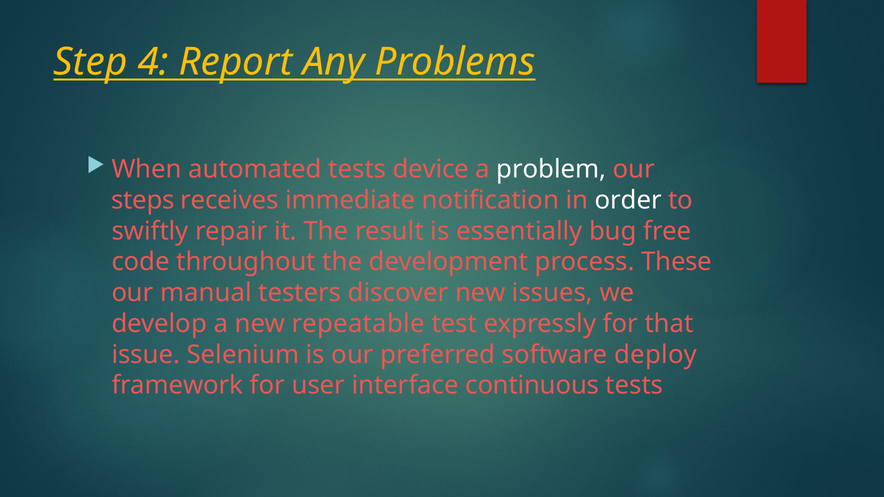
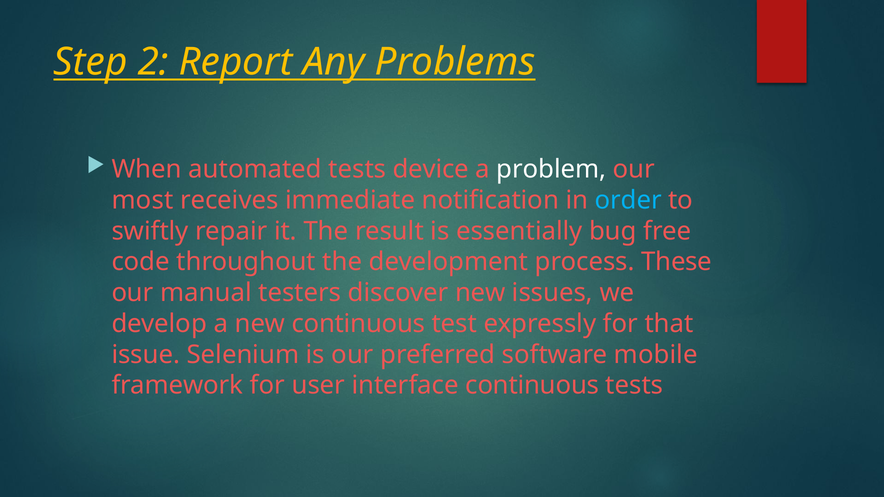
4: 4 -> 2
steps: steps -> most
order colour: white -> light blue
new repeatable: repeatable -> continuous
deploy: deploy -> mobile
